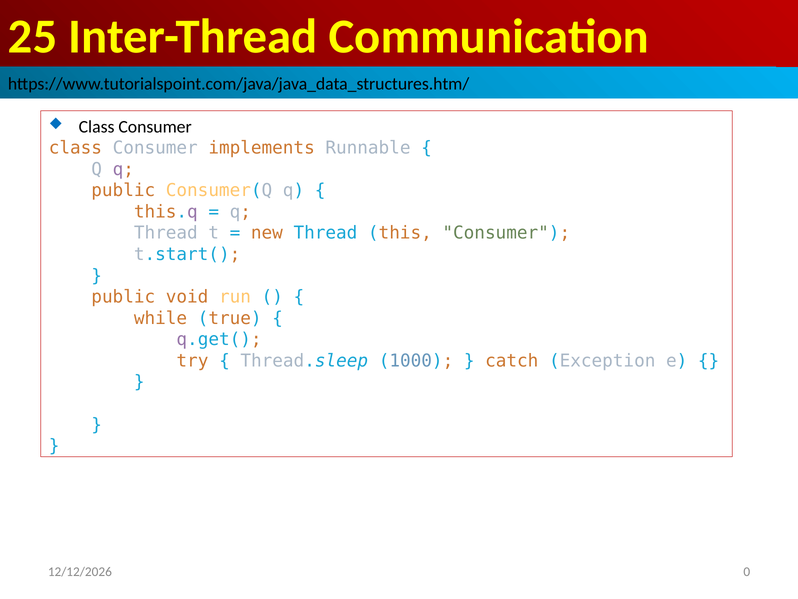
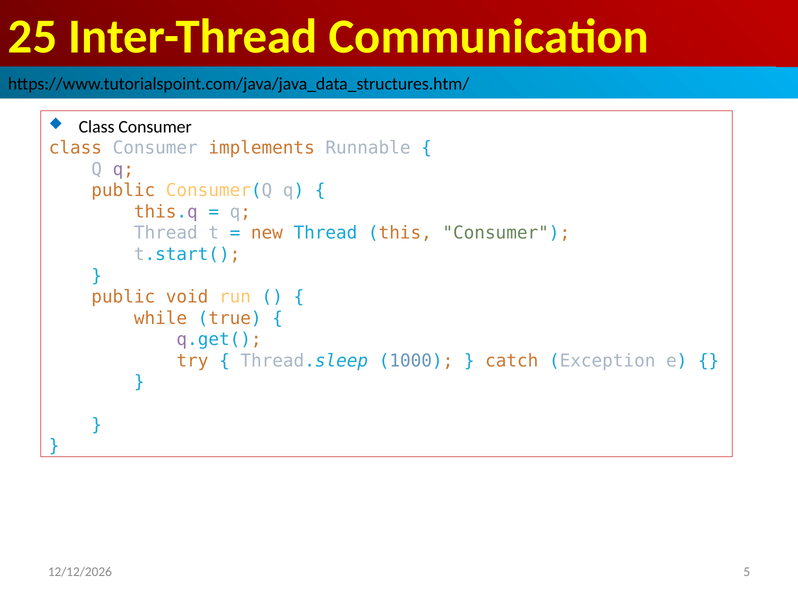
0: 0 -> 5
